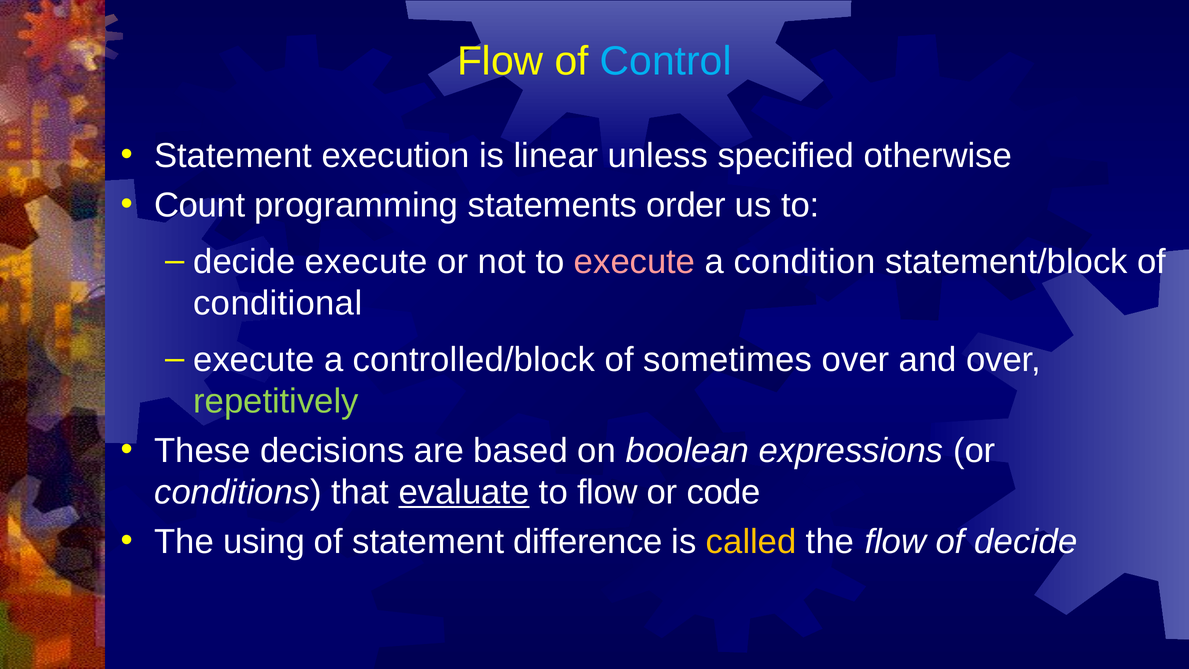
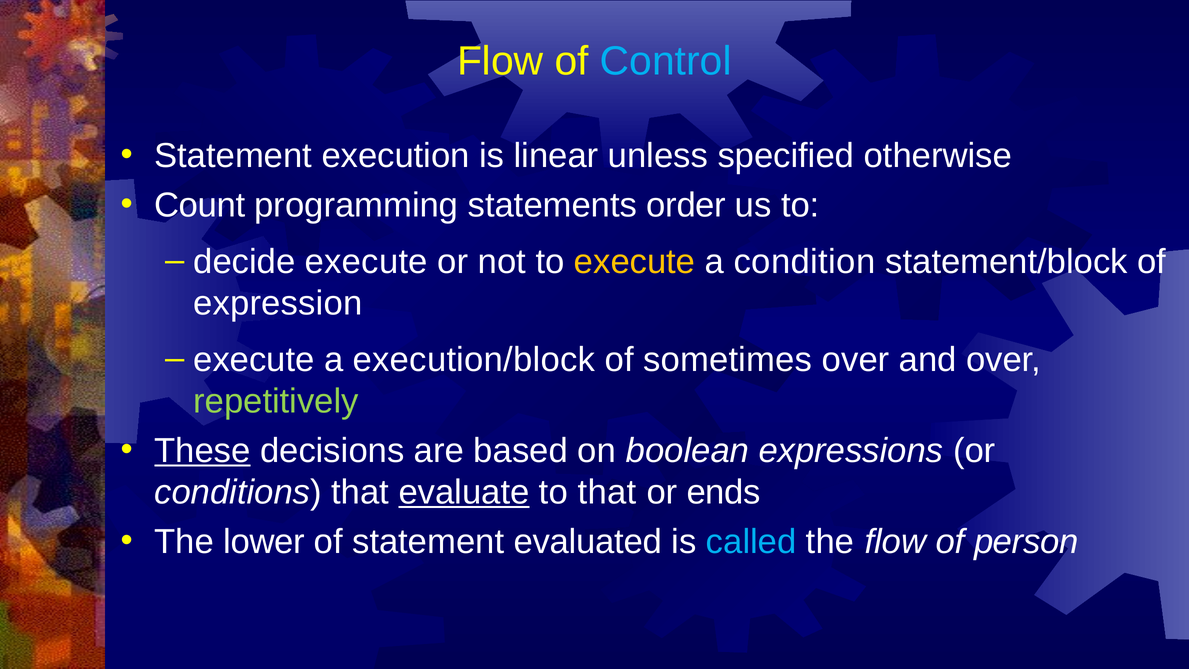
execute at (635, 262) colour: pink -> yellow
conditional: conditional -> expression
controlled/block: controlled/block -> execution/block
These underline: none -> present
to flow: flow -> that
code: code -> ends
using: using -> lower
difference: difference -> evaluated
called colour: yellow -> light blue
of decide: decide -> person
